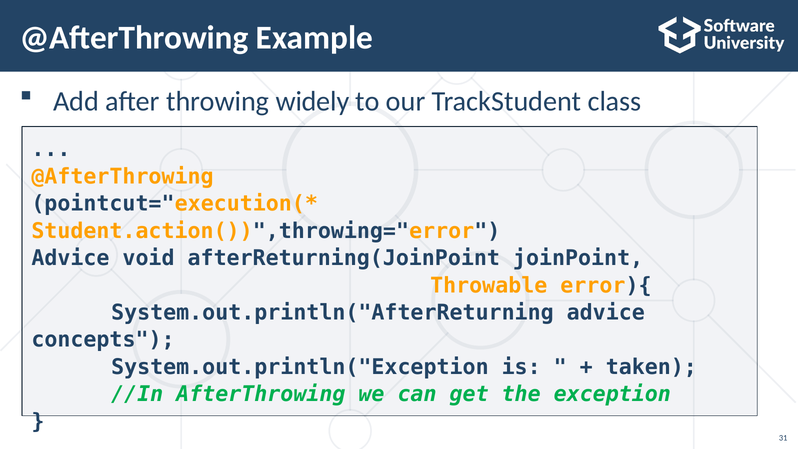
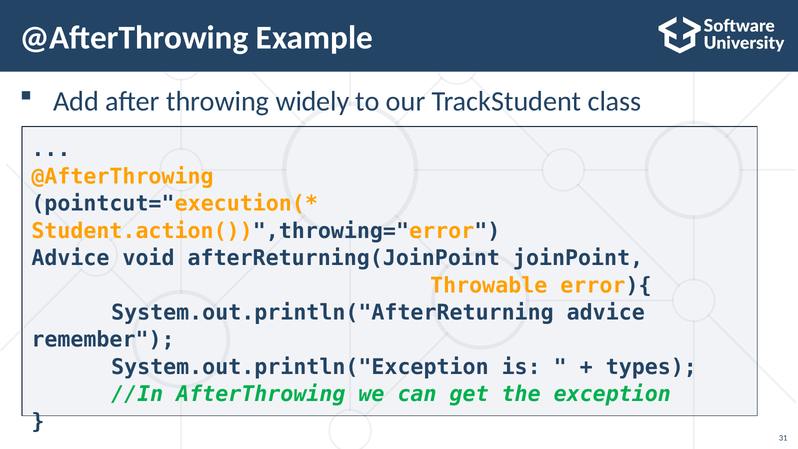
concepts: concepts -> remember
taken: taken -> types
